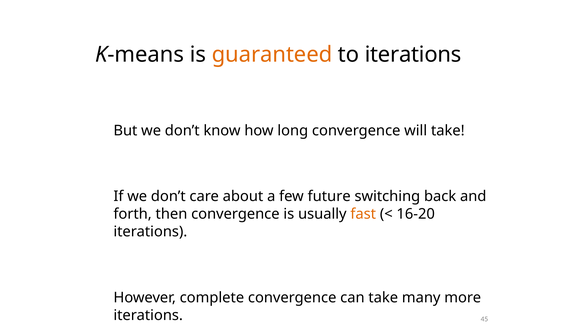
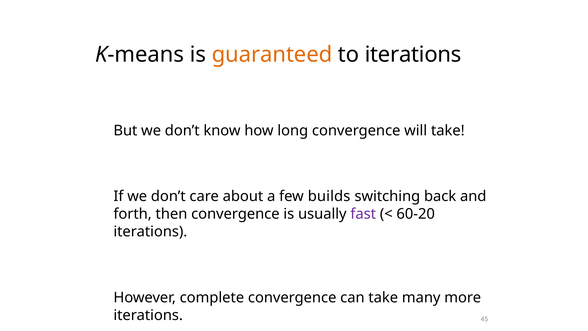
future: future -> builds
fast colour: orange -> purple
16-20: 16-20 -> 60-20
